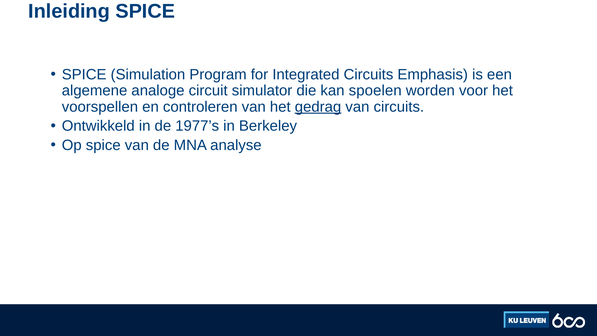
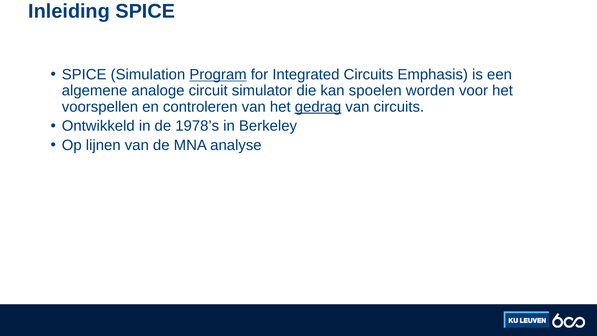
Program underline: none -> present
1977’s: 1977’s -> 1978’s
Op spice: spice -> lijnen
